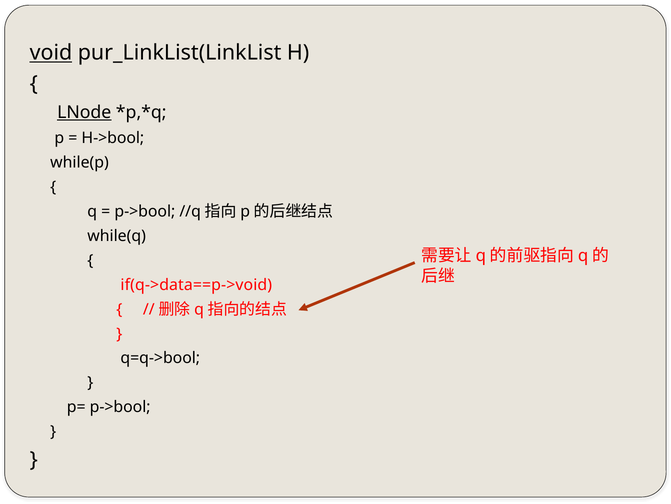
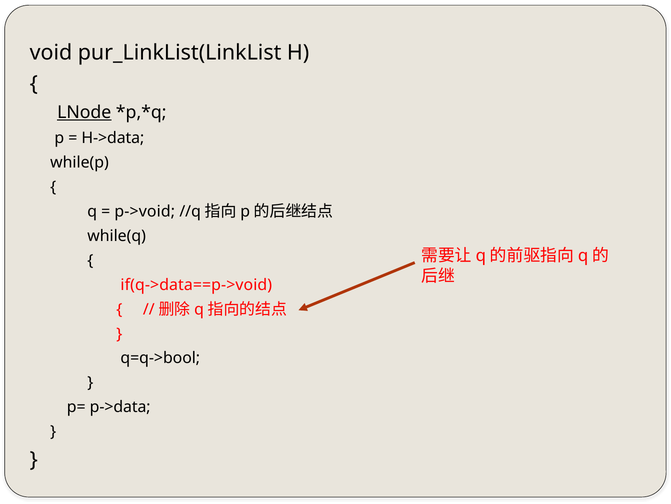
void underline: present -> none
H->bool: H->bool -> H->data
p->bool at (145, 211): p->bool -> p->void
p= p->bool: p->bool -> p->data
